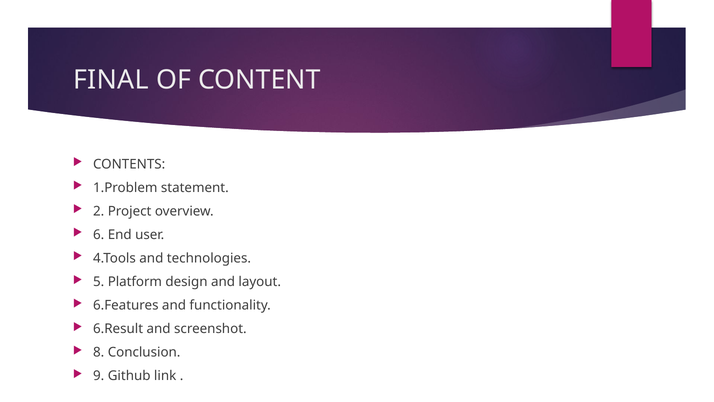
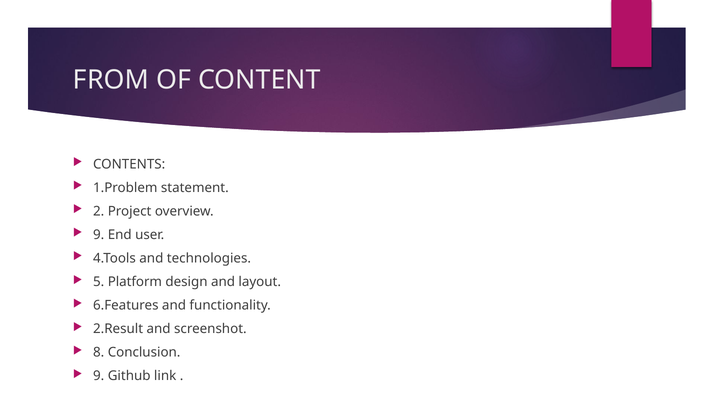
FINAL: FINAL -> FROM
6 at (99, 235): 6 -> 9
6.Result: 6.Result -> 2.Result
